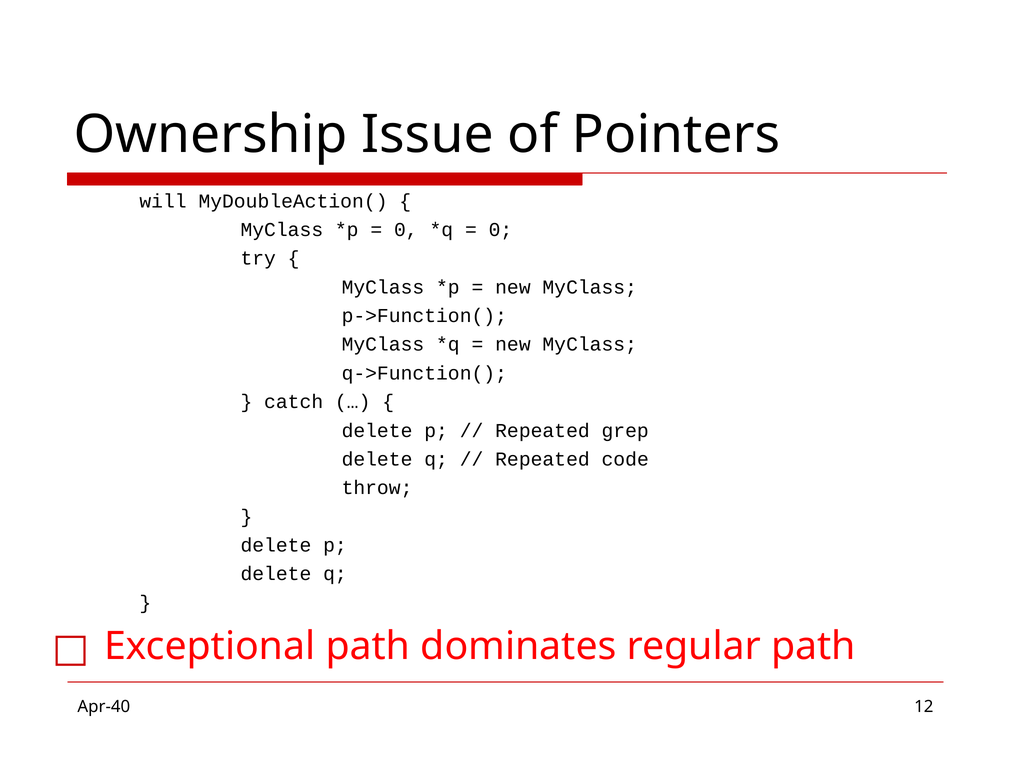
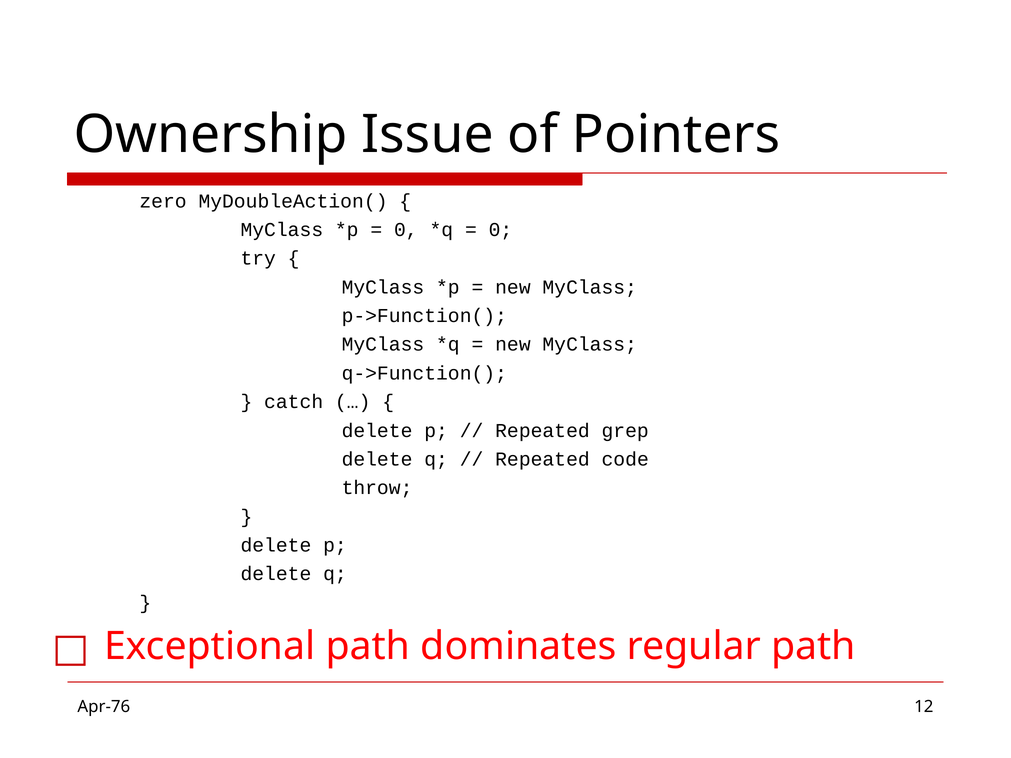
will: will -> zero
Apr-40: Apr-40 -> Apr-76
